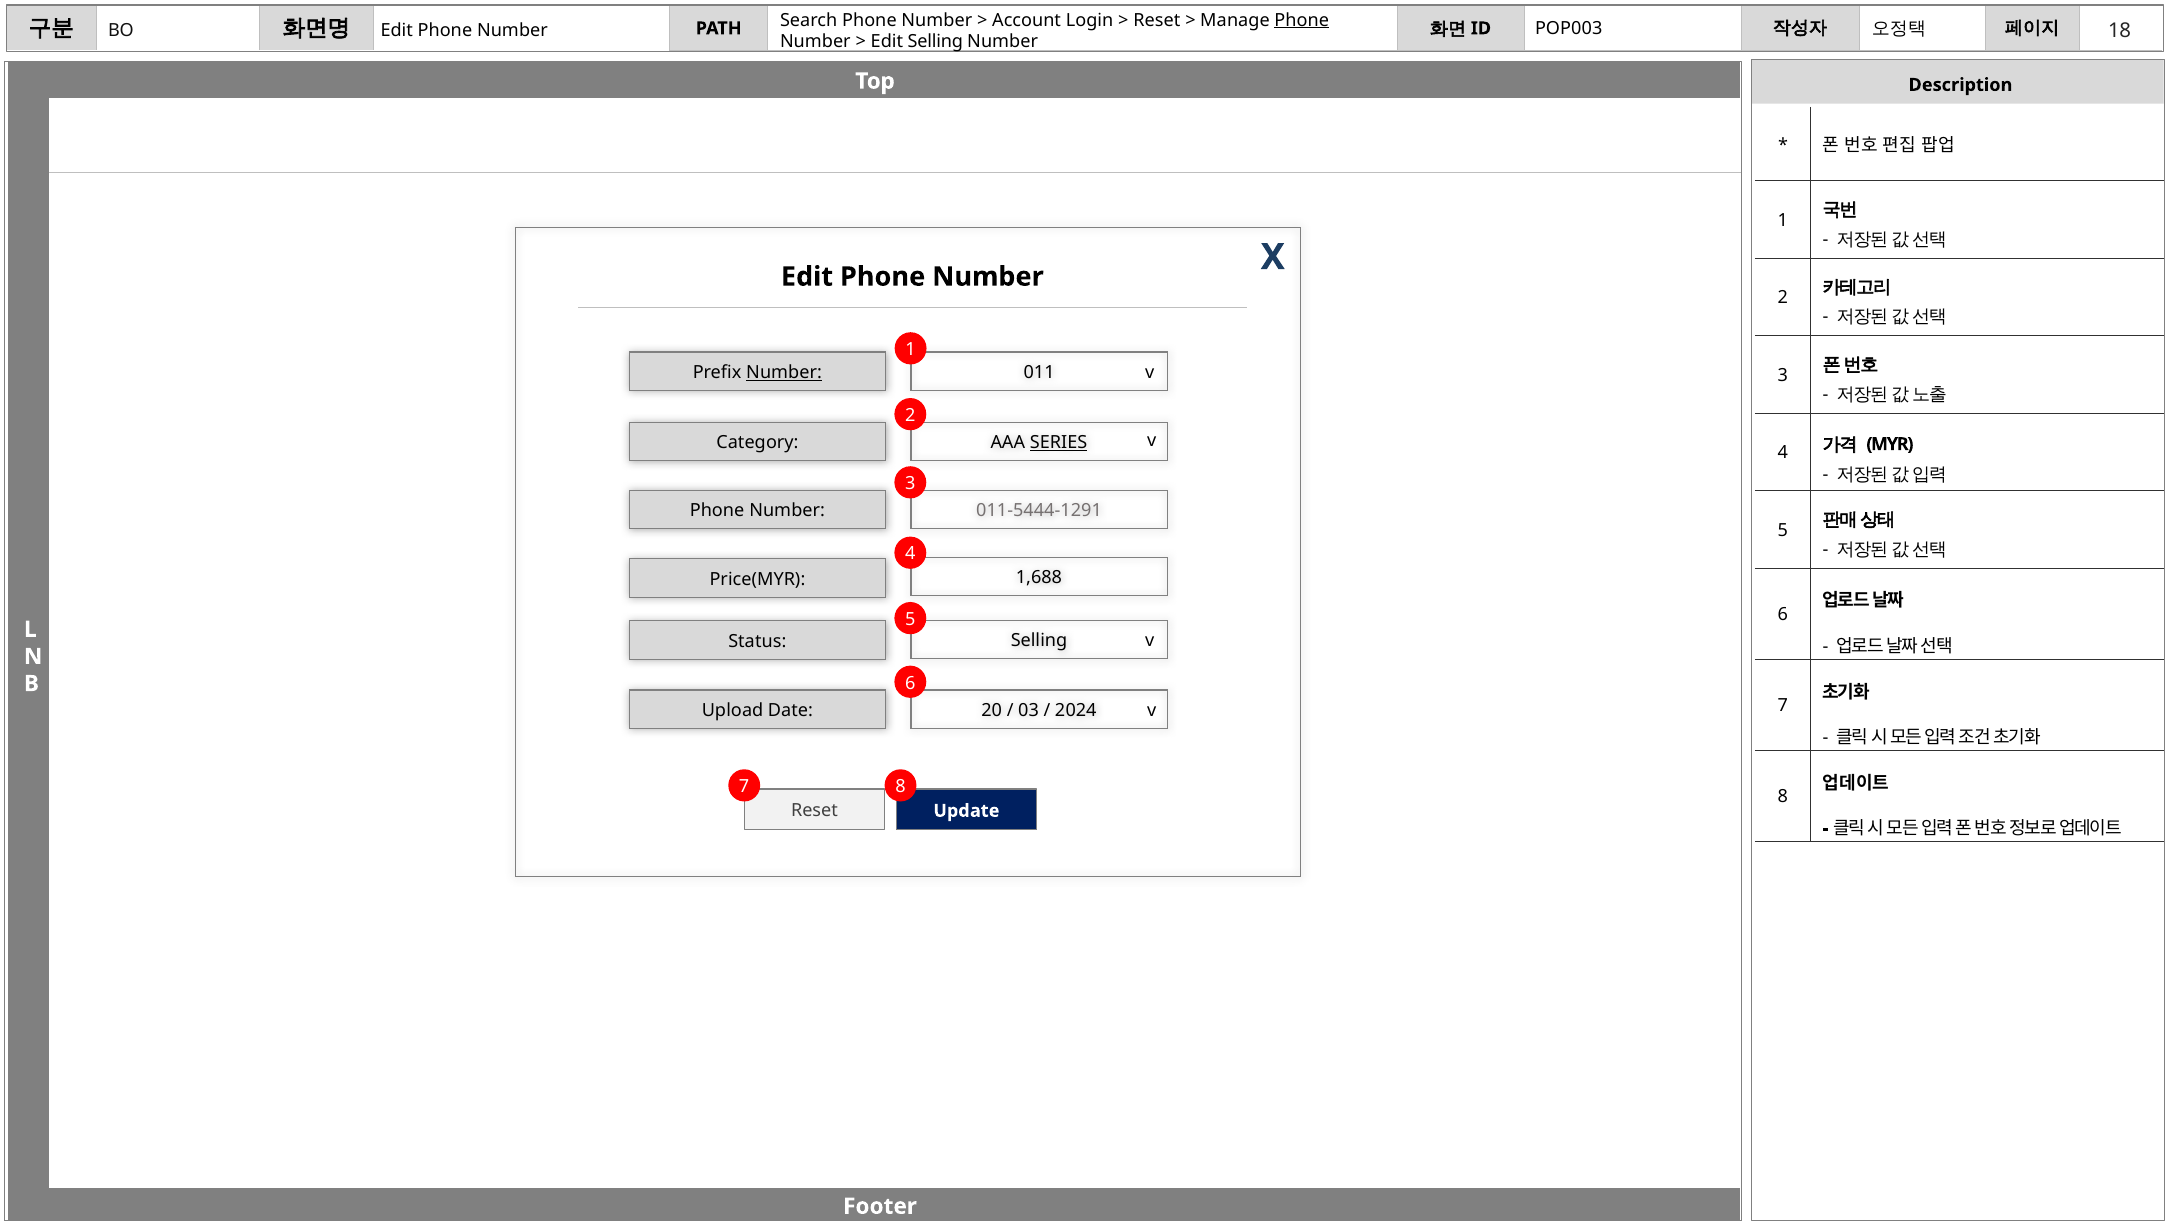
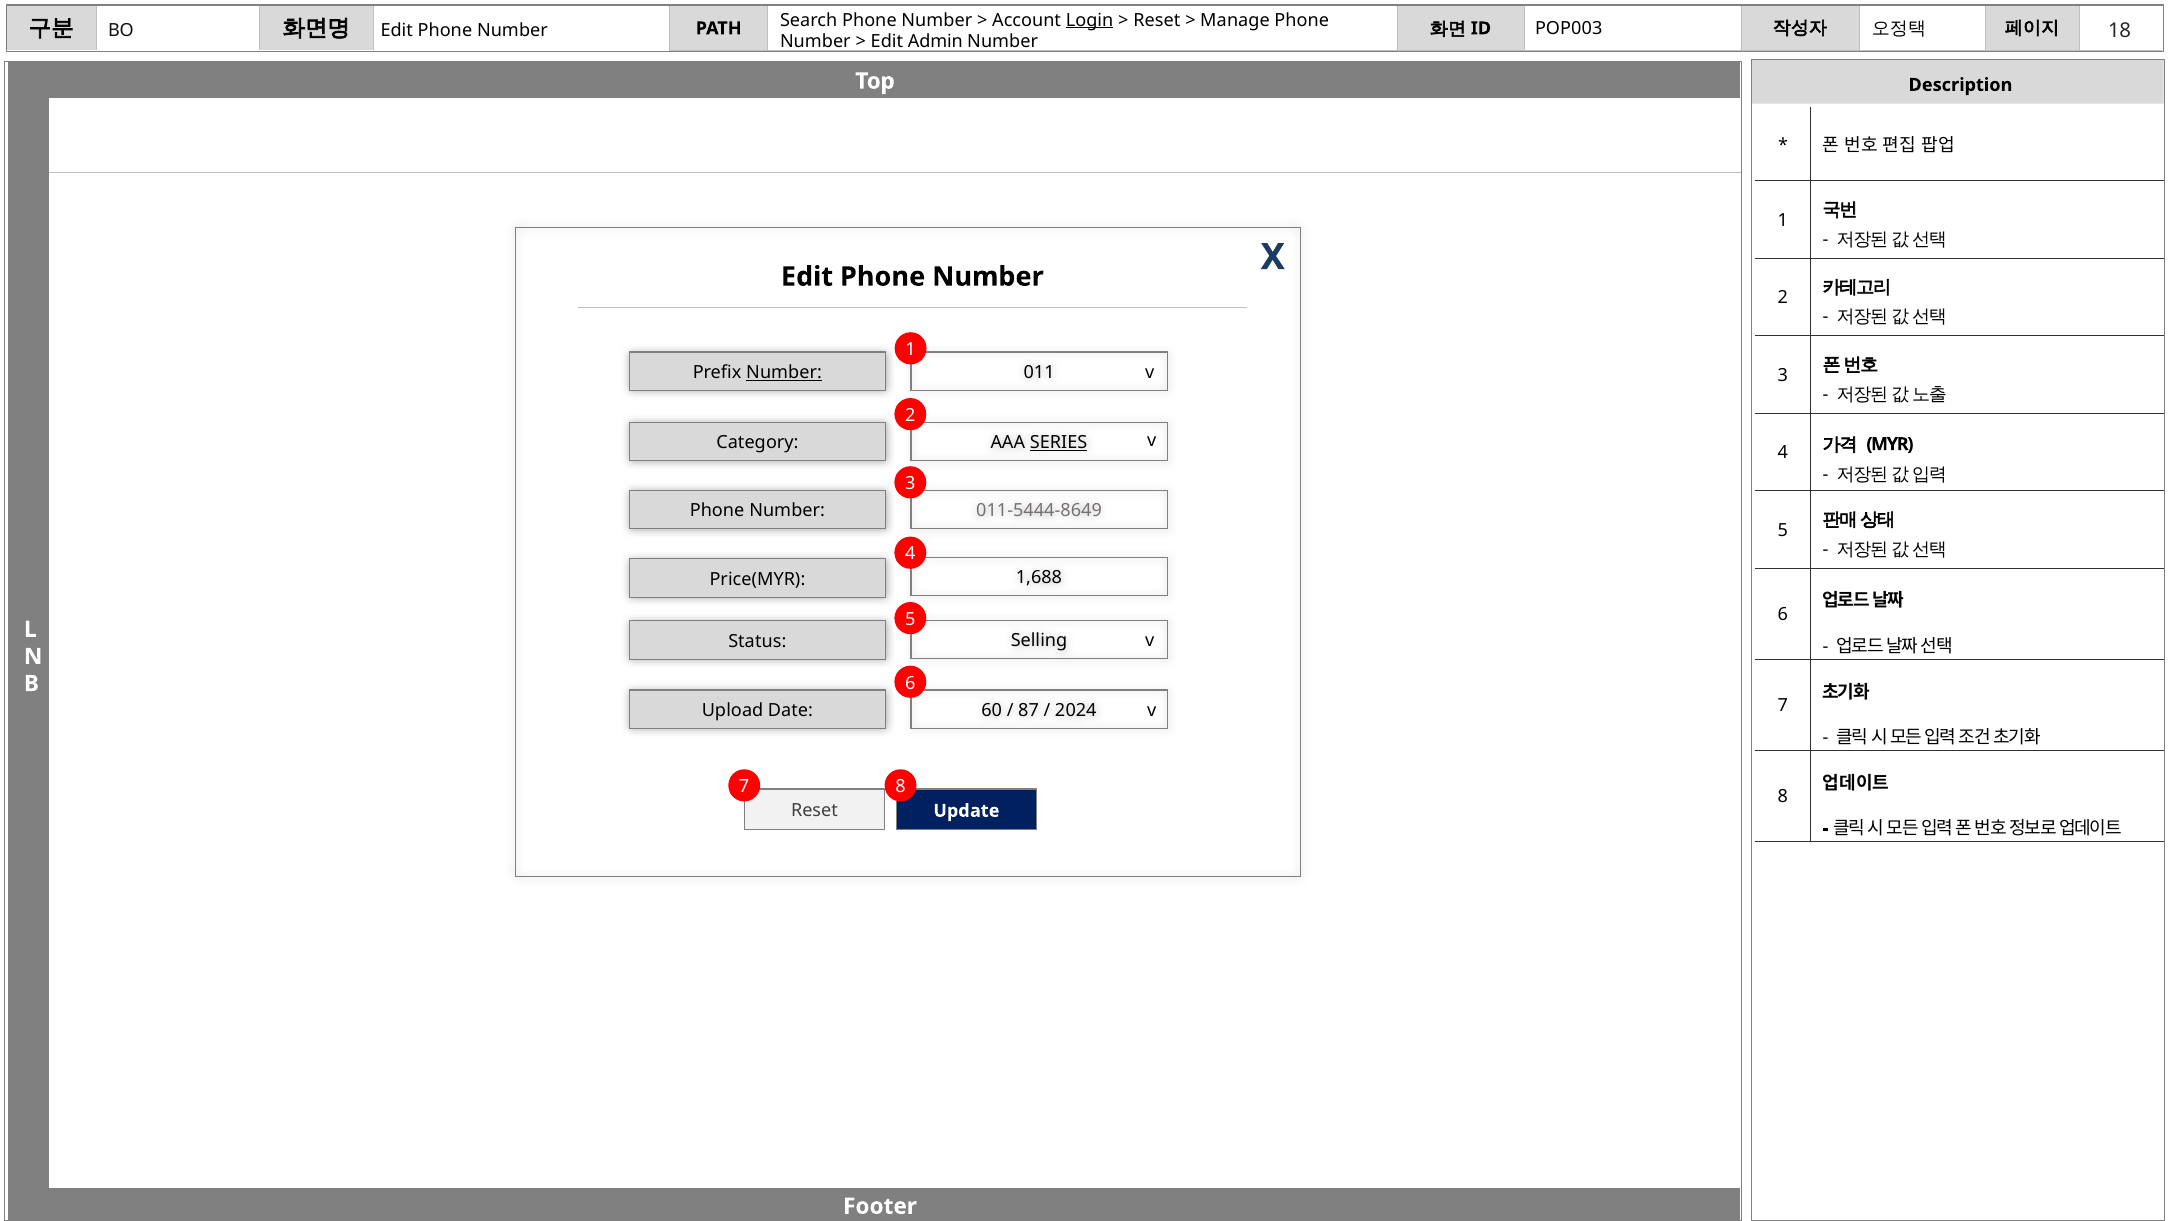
Login underline: none -> present
Phone at (1302, 20) underline: present -> none
Edit Selling: Selling -> Admin
011-5444-1291: 011-5444-1291 -> 011-5444-8649
20: 20 -> 60
03: 03 -> 87
